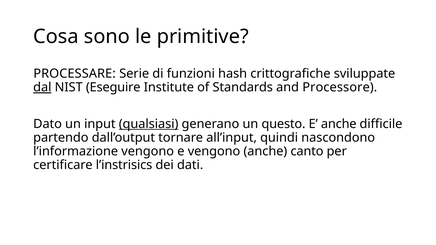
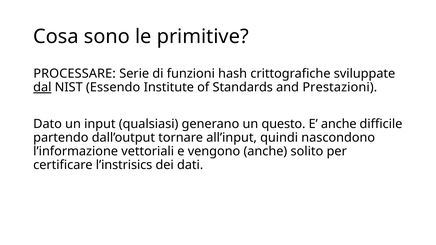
Eseguire: Eseguire -> Essendo
Processore: Processore -> Prestazioni
qualsiasi underline: present -> none
l’informazione vengono: vengono -> vettoriali
canto: canto -> solito
